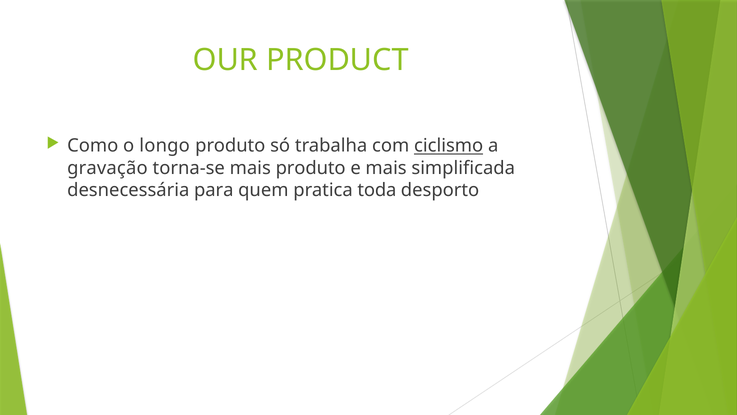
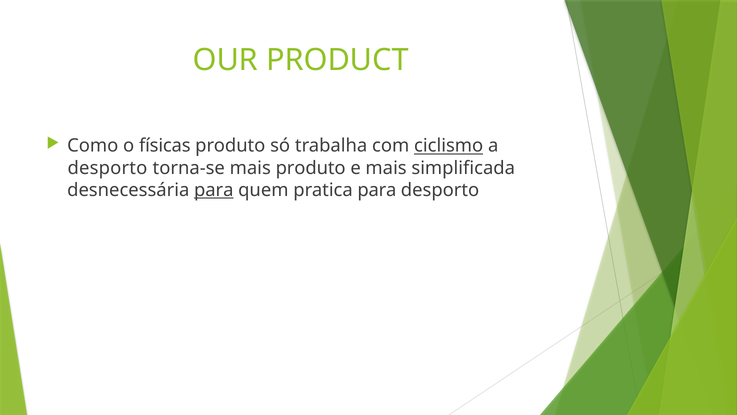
longo: longo -> físicas
gravação at (107, 168): gravação -> desporto
para at (214, 190) underline: none -> present
pratica toda: toda -> para
